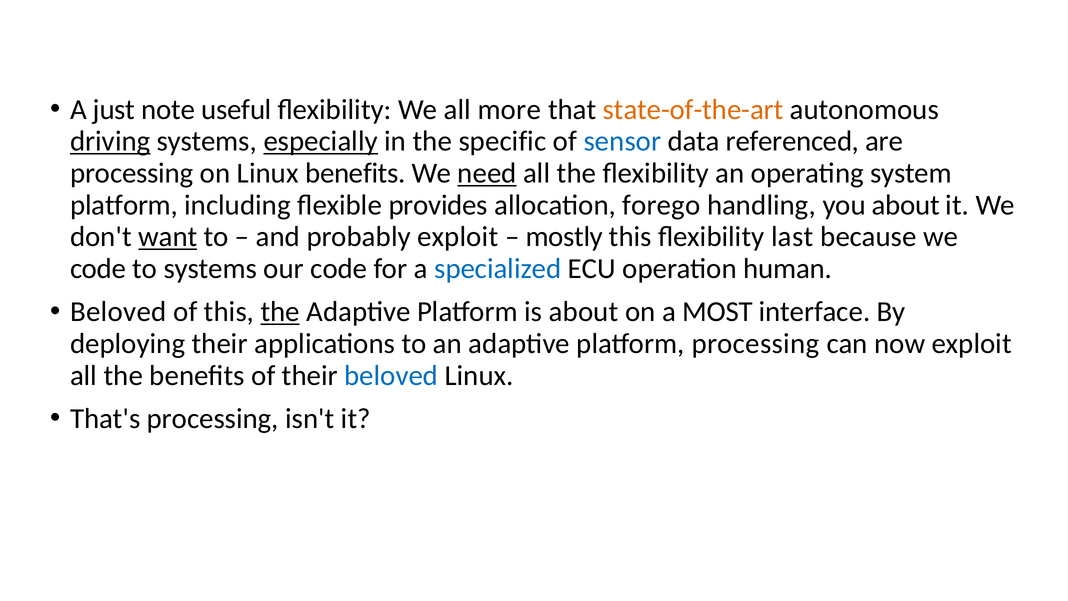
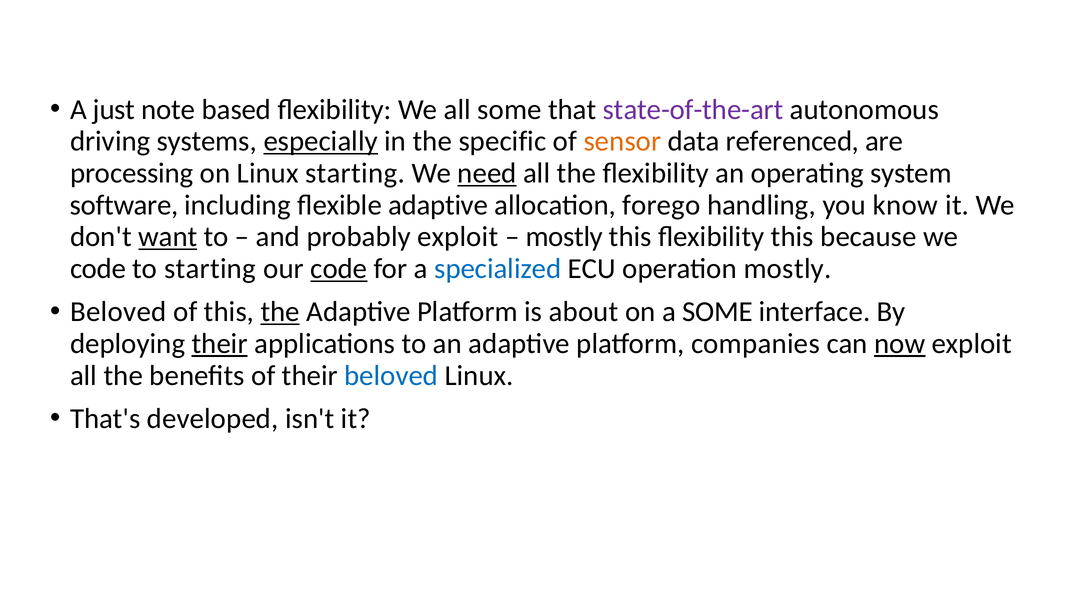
useful: useful -> based
all more: more -> some
state-of-the-art colour: orange -> purple
driving underline: present -> none
sensor colour: blue -> orange
Linux benefits: benefits -> starting
platform at (124, 205): platform -> software
flexible provides: provides -> adaptive
you about: about -> know
flexibility last: last -> this
to systems: systems -> starting
code at (339, 269) underline: none -> present
operation human: human -> mostly
a MOST: MOST -> SOME
their at (220, 344) underline: none -> present
platform processing: processing -> companies
now underline: none -> present
That's processing: processing -> developed
